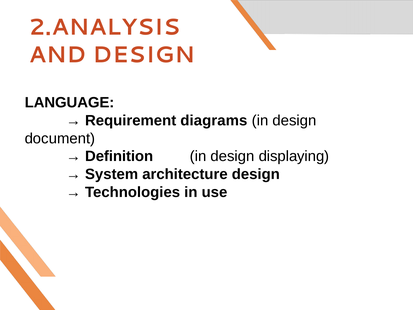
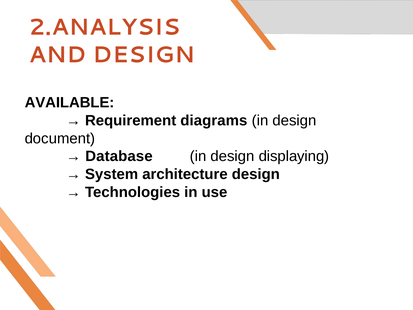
LANGUAGE: LANGUAGE -> AVAILABLE
Definition: Definition -> Database
